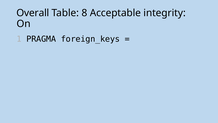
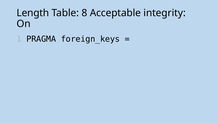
Overall: Overall -> Length
